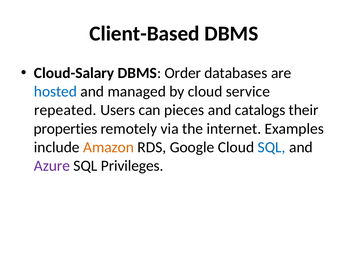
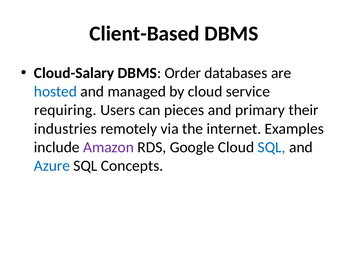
repeated: repeated -> requiring
catalogs: catalogs -> primary
properties: properties -> industries
Amazon colour: orange -> purple
Azure colour: purple -> blue
Privileges: Privileges -> Concepts
